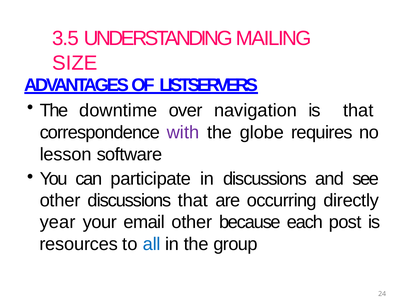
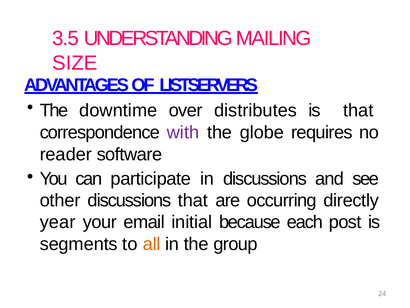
navigation: navigation -> distributes
lesson: lesson -> reader
email other: other -> initial
resources: resources -> segments
all colour: blue -> orange
